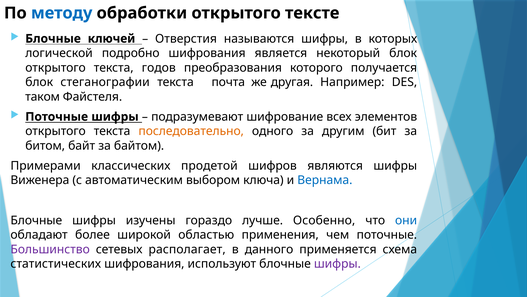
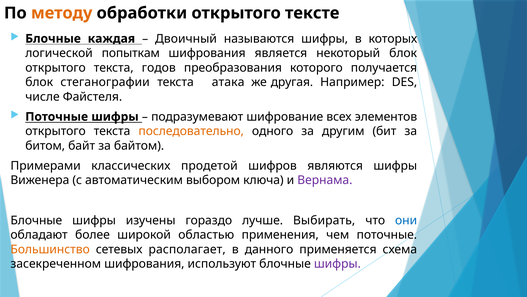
методу colour: blue -> orange
ключей: ключей -> каждая
Отверстия: Отверстия -> Двоичный
подробно: подробно -> попыткам
почта: почта -> атака
таком: таком -> числе
Вернама colour: blue -> purple
Особенно: Особенно -> Выбирать
Большинство colour: purple -> orange
статистических: статистических -> засекреченном
